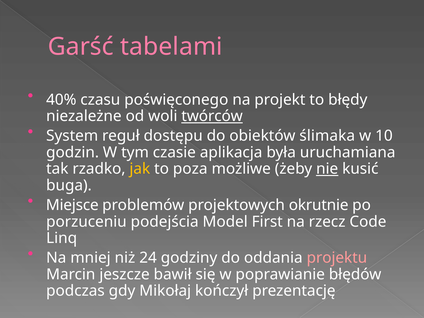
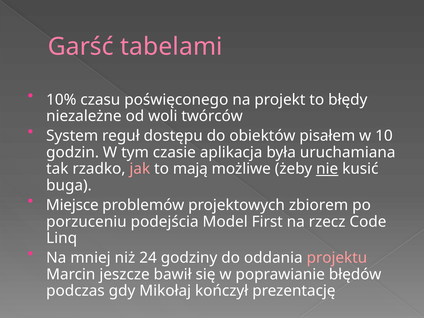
40%: 40% -> 10%
twórców underline: present -> none
ślimaka: ślimaka -> pisałem
jak colour: yellow -> pink
poza: poza -> mają
okrutnie: okrutnie -> zbiorem
